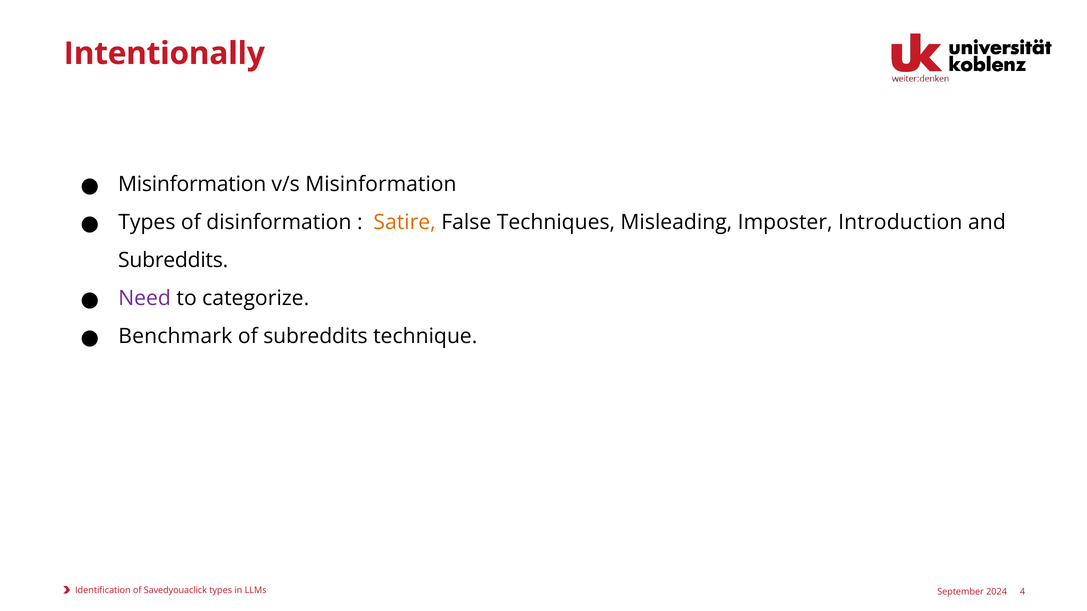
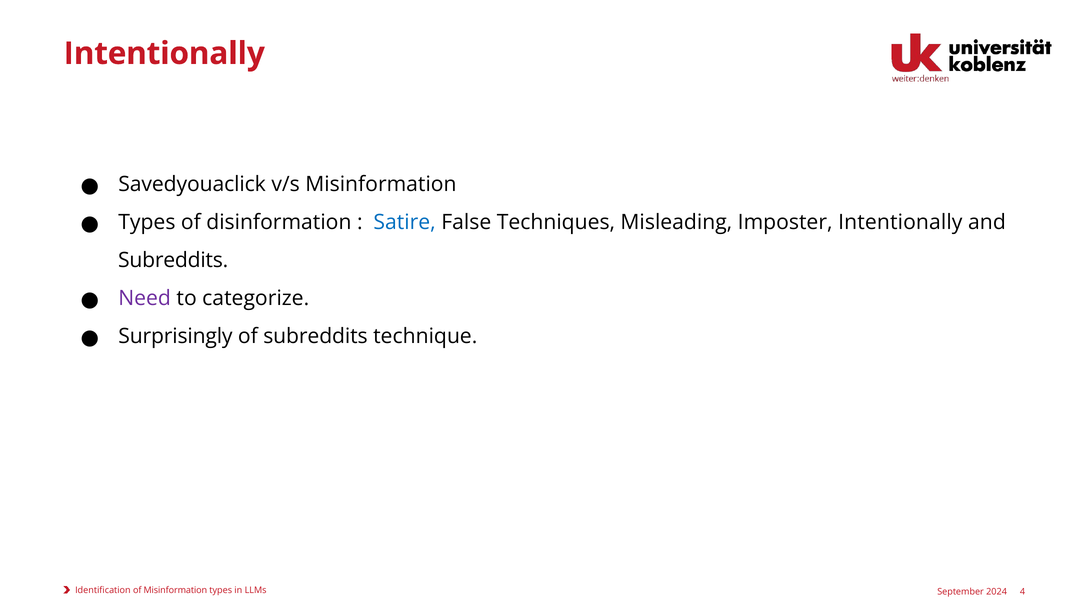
Misinformation at (192, 184): Misinformation -> Savedyouaclick
Satire colour: orange -> blue
Imposter Introduction: Introduction -> Intentionally
Benchmark: Benchmark -> Surprisingly
of Savedyouaclick: Savedyouaclick -> Misinformation
